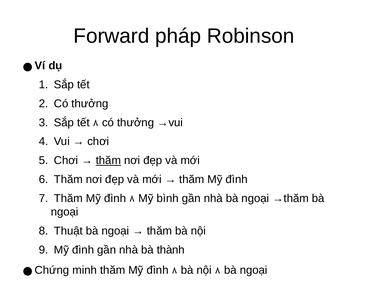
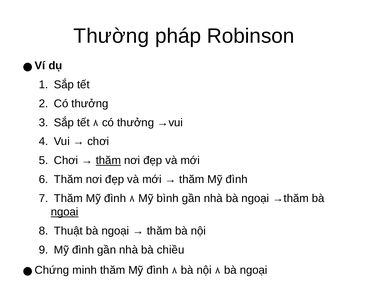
Forward: Forward -> Thường
ngoại at (65, 212) underline: none -> present
thành: thành -> chiều
